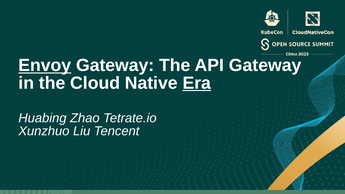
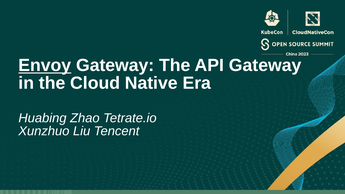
Era underline: present -> none
